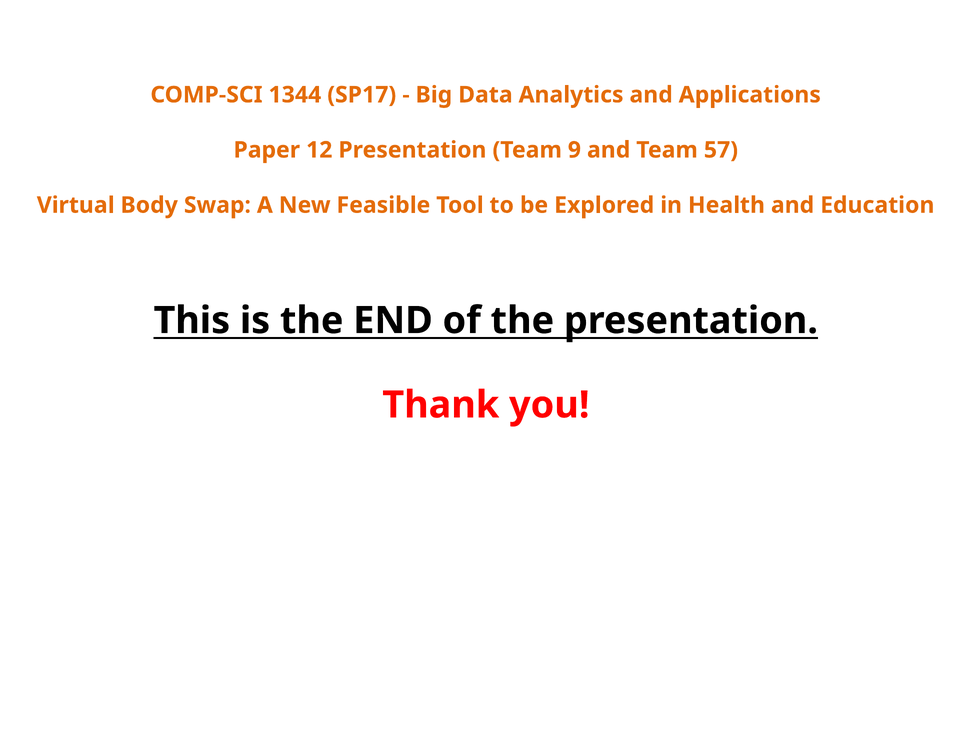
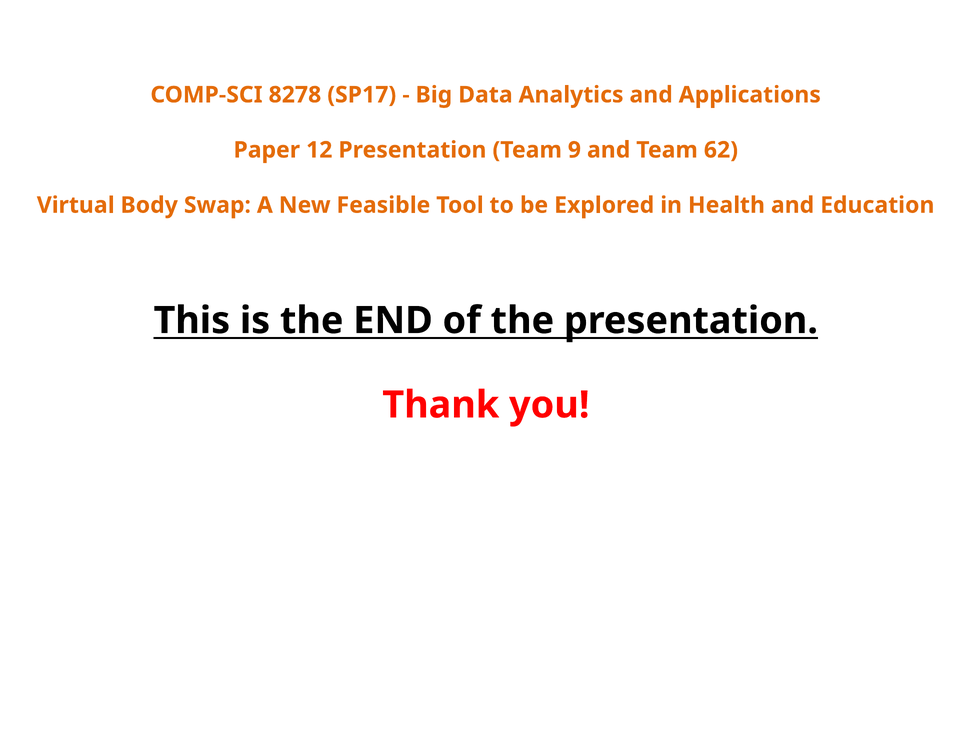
1344: 1344 -> 8278
57: 57 -> 62
